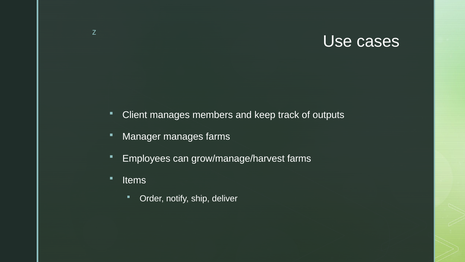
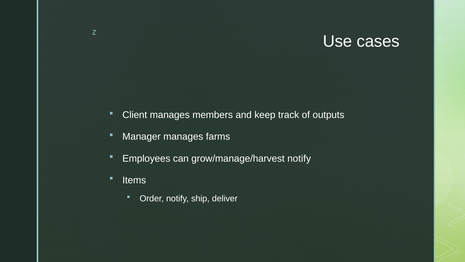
grow/manage/harvest farms: farms -> notify
